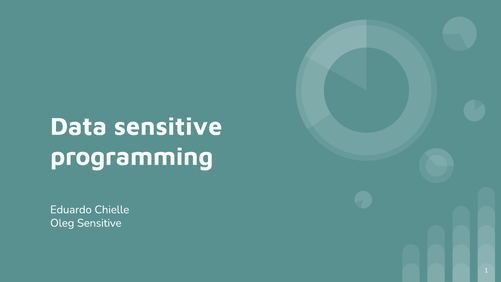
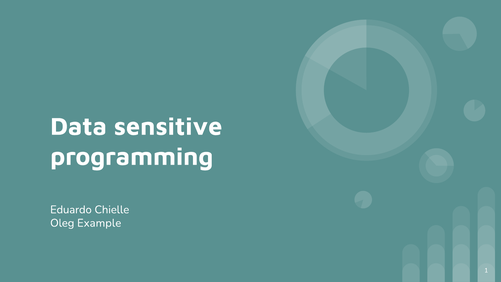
Oleg Sensitive: Sensitive -> Example
